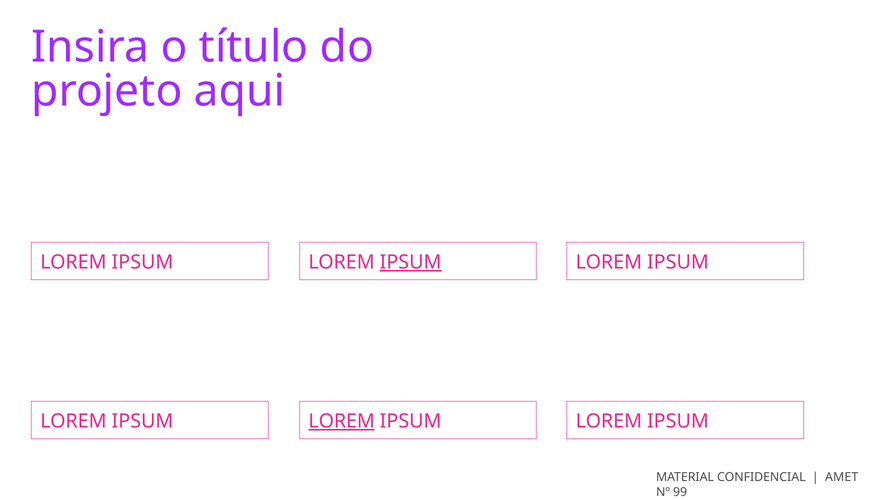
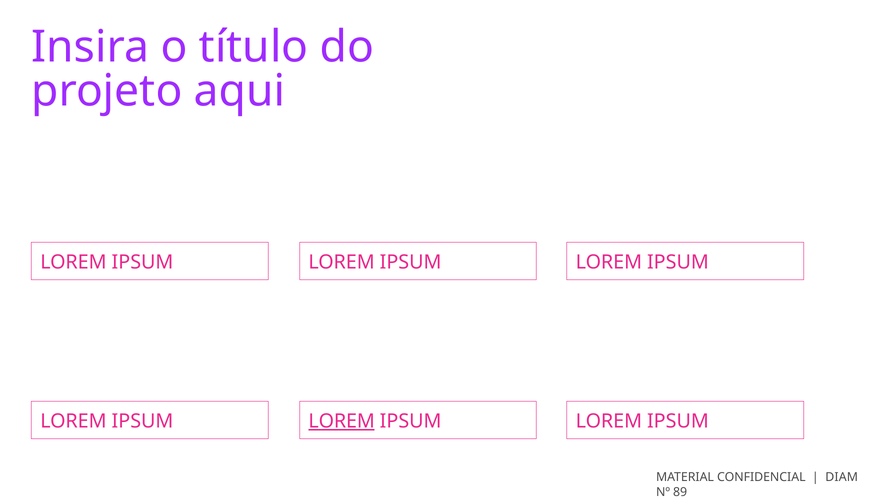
IPSUM at (411, 262) underline: present -> none
AMET: AMET -> DIAM
99: 99 -> 89
